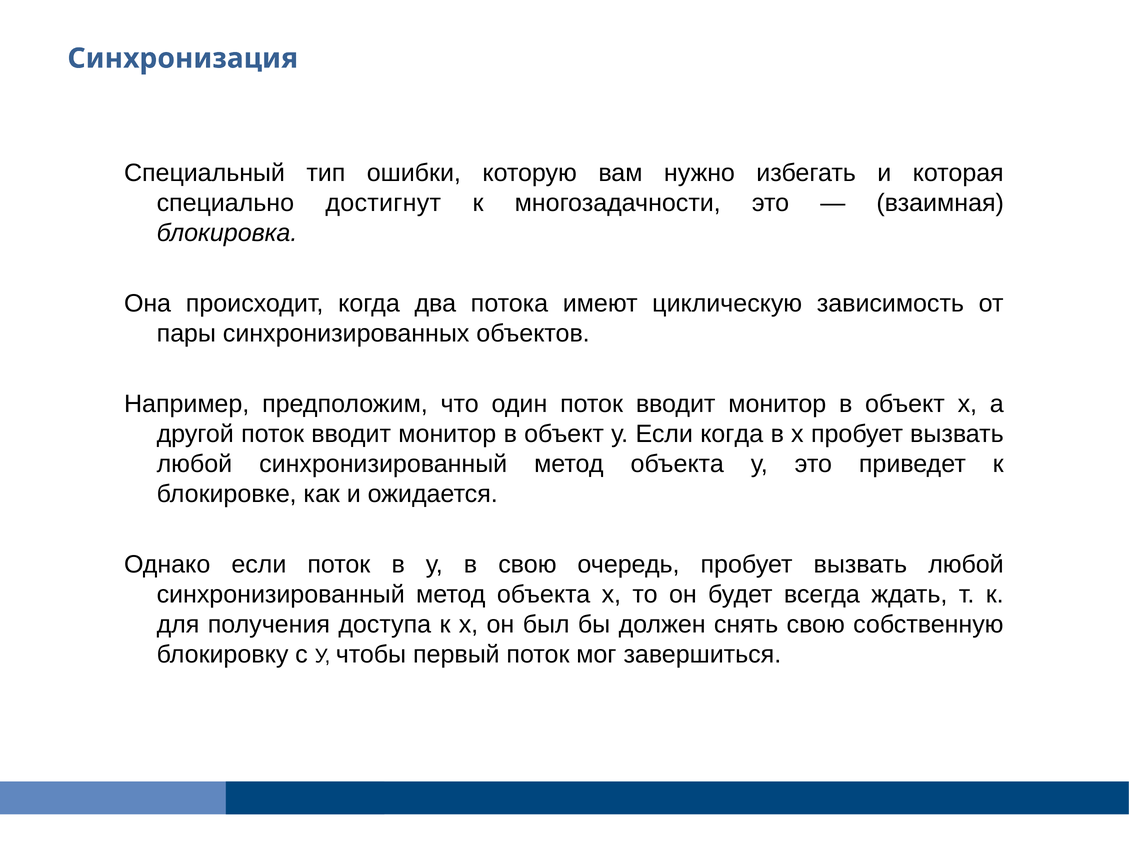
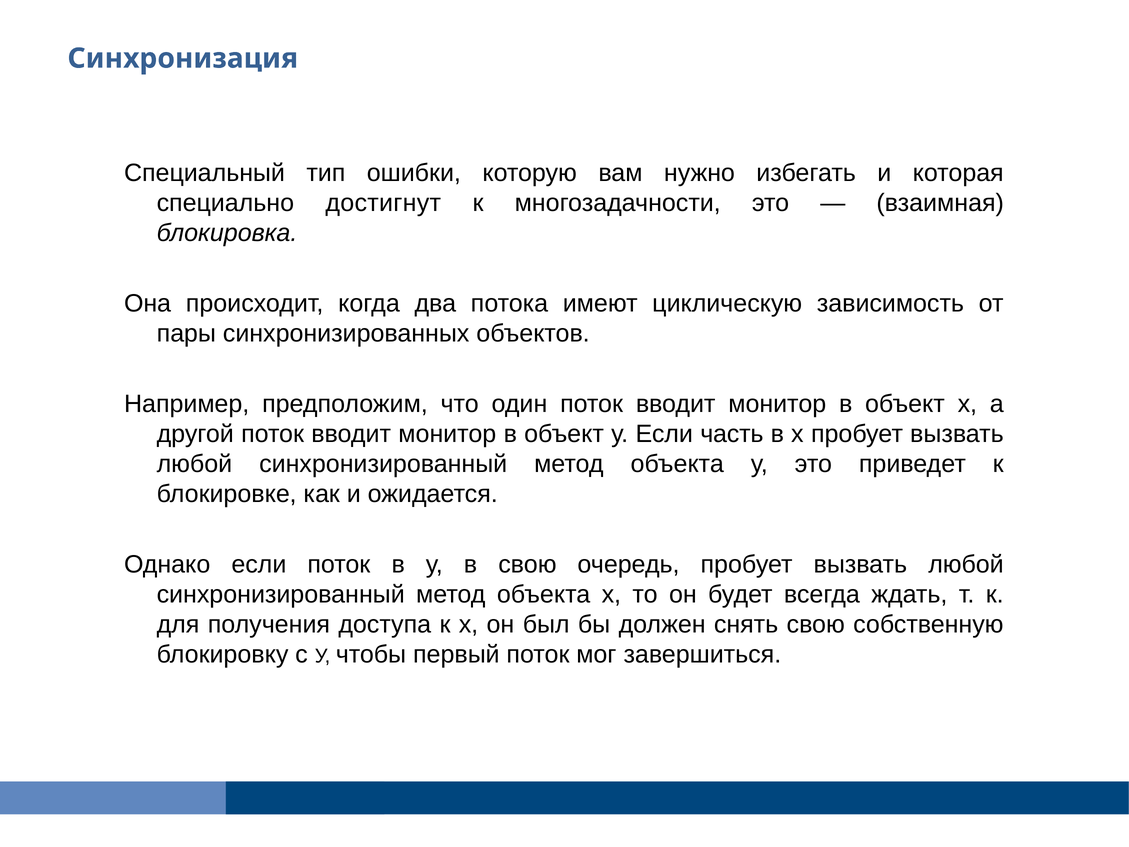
Если когда: когда -> часть
